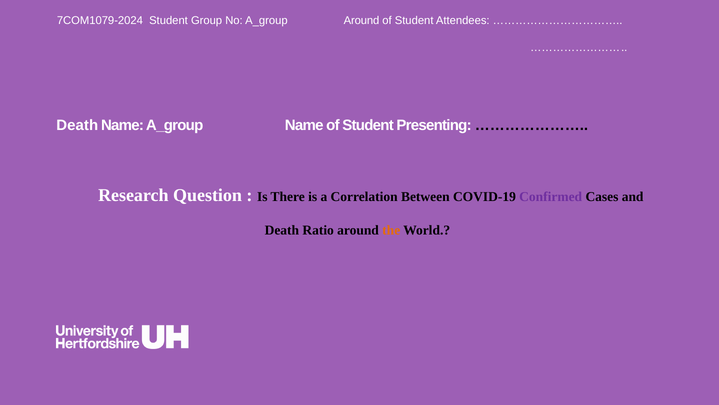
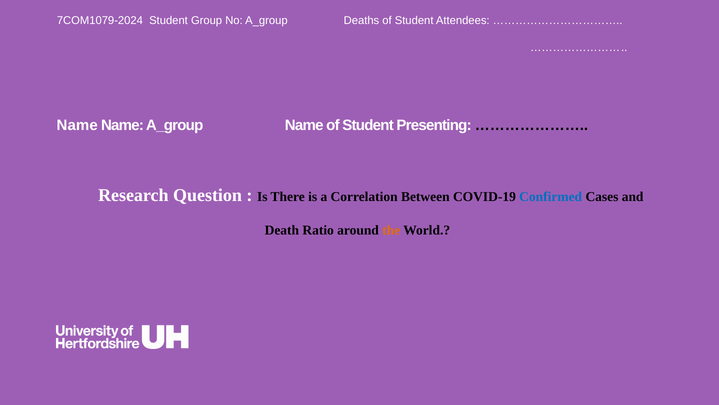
A_group Around: Around -> Deaths
Death at (77, 125): Death -> Name
Confirmed colour: purple -> blue
